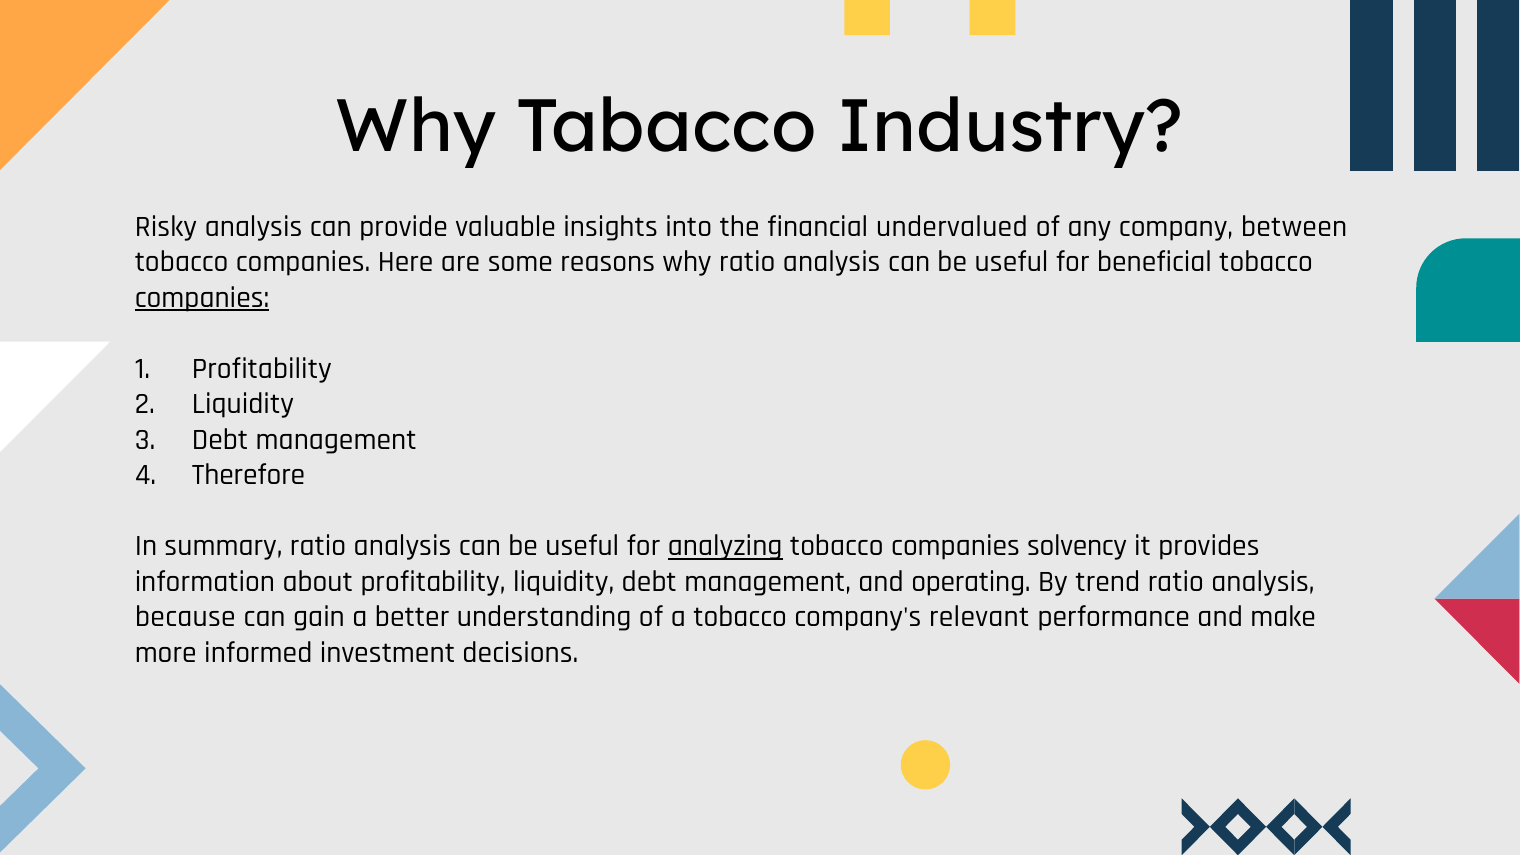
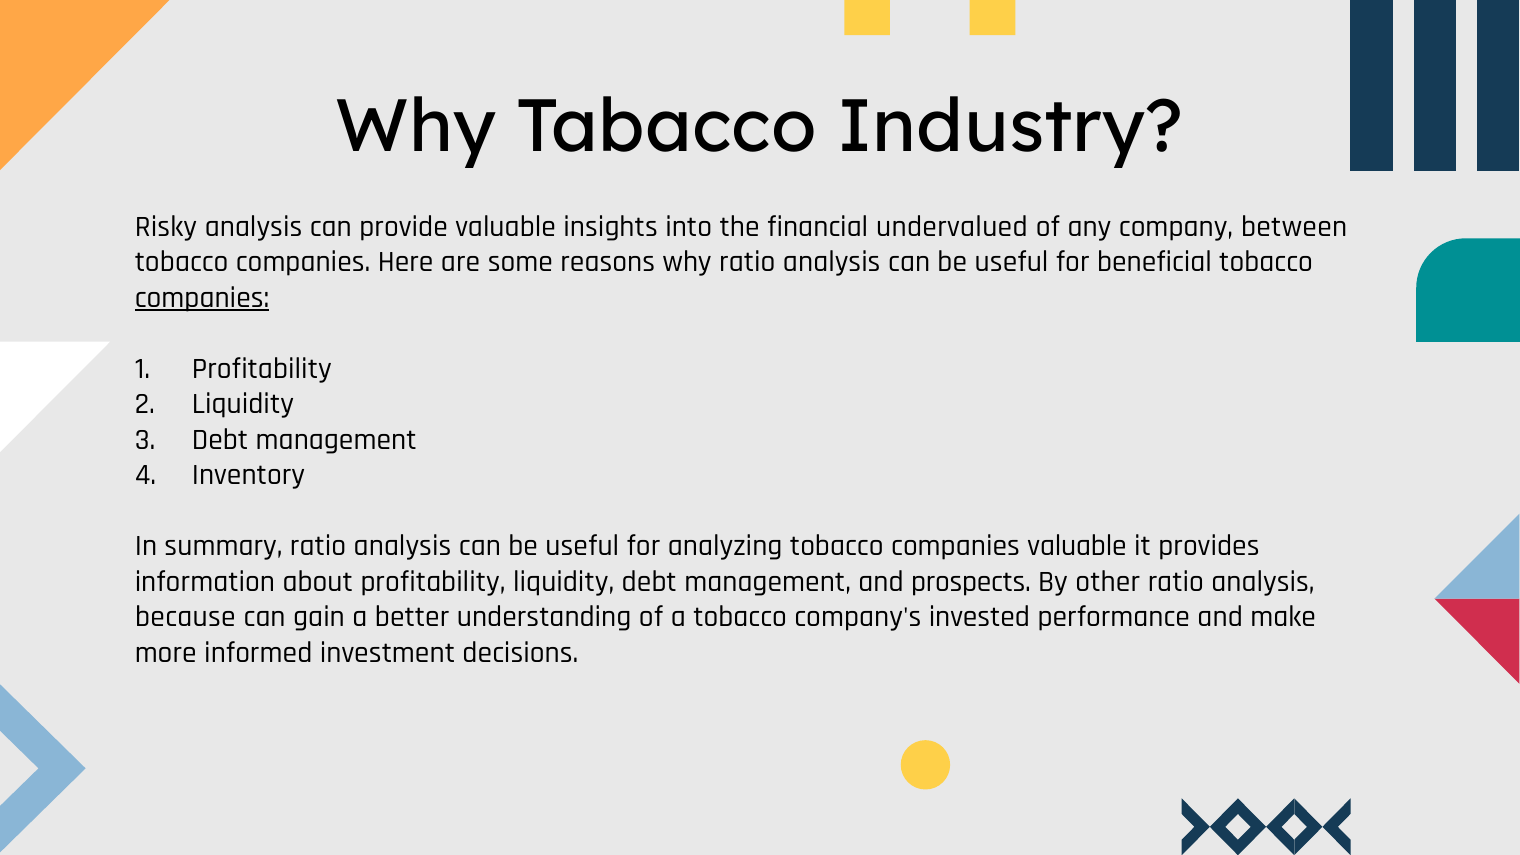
Therefore: Therefore -> Inventory
analyzing underline: present -> none
companies solvency: solvency -> valuable
operating: operating -> prospects
trend: trend -> other
relevant: relevant -> invested
